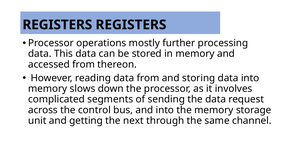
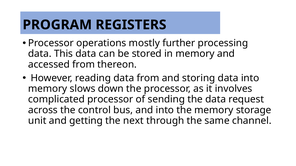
REGISTERS at (57, 25): REGISTERS -> PROGRAM
complicated segments: segments -> processor
